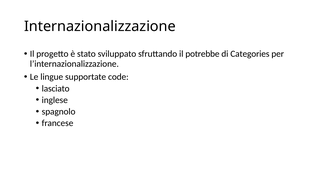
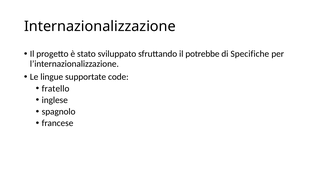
Categories: Categories -> Specifiche
lasciato: lasciato -> fratello
